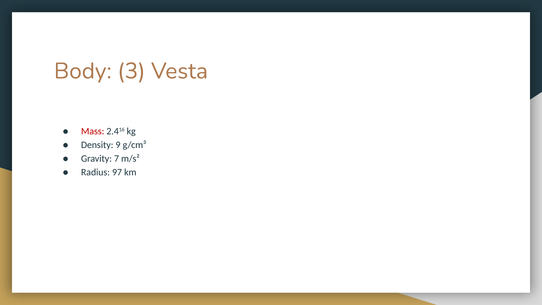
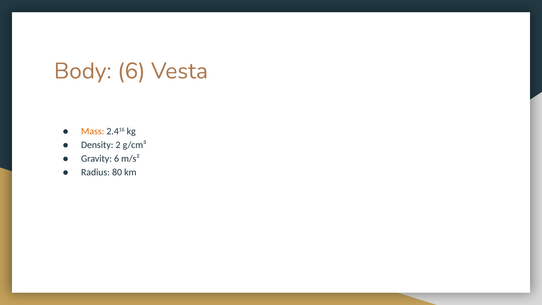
Body 3: 3 -> 6
Mass colour: red -> orange
9: 9 -> 2
Gravity 7: 7 -> 6
97: 97 -> 80
